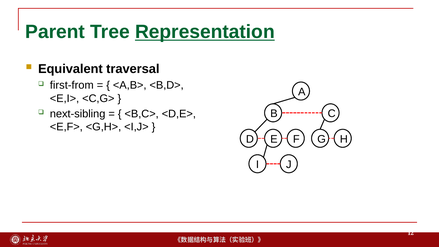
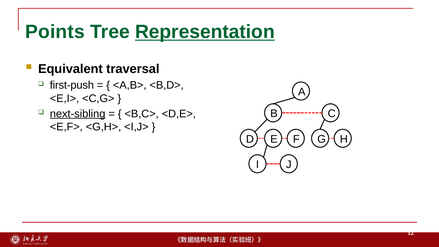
Parent: Parent -> Points
first-from: first-from -> first-push
next-sibling underline: none -> present
